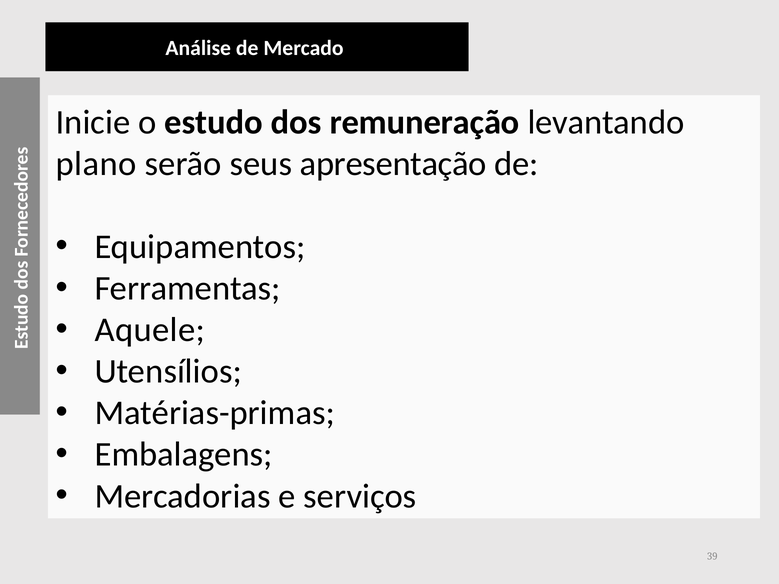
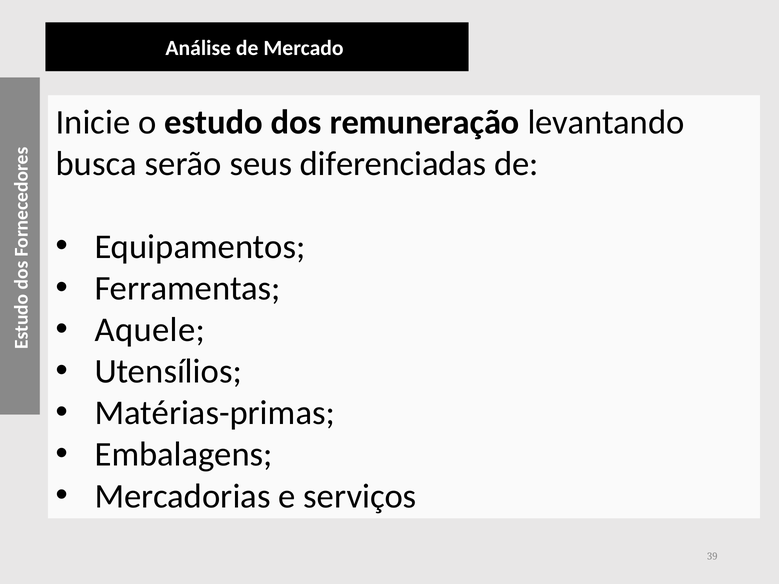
plano: plano -> busca
apresentação: apresentação -> diferenciadas
